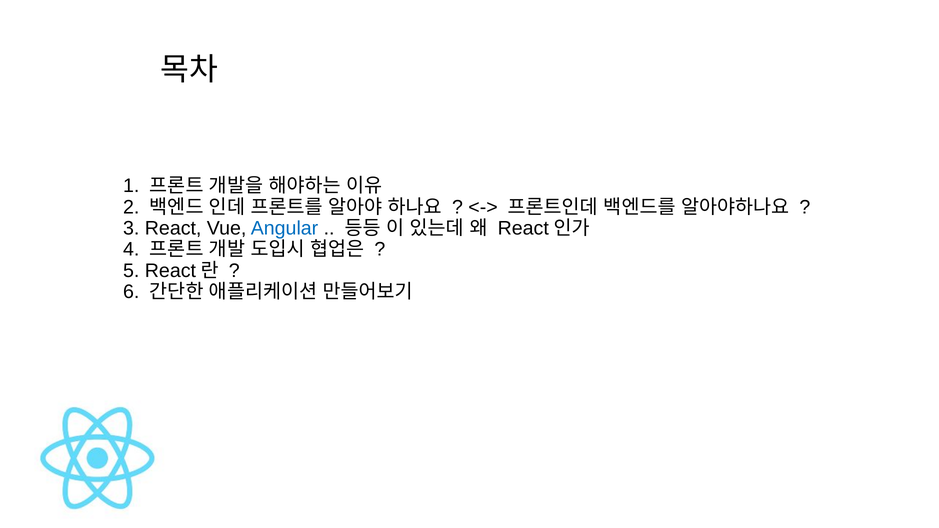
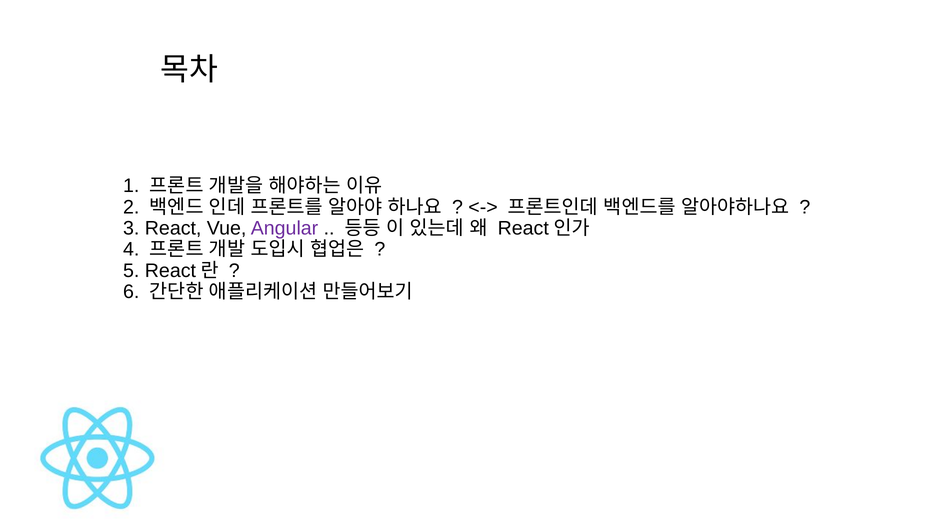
Angular colour: blue -> purple
